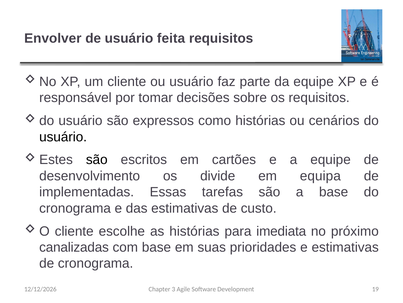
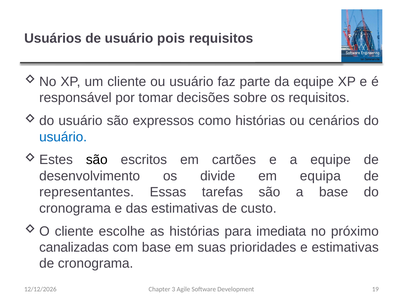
Envolver: Envolver -> Usuários
feita: feita -> pois
usuário at (63, 137) colour: black -> blue
implementadas: implementadas -> representantes
